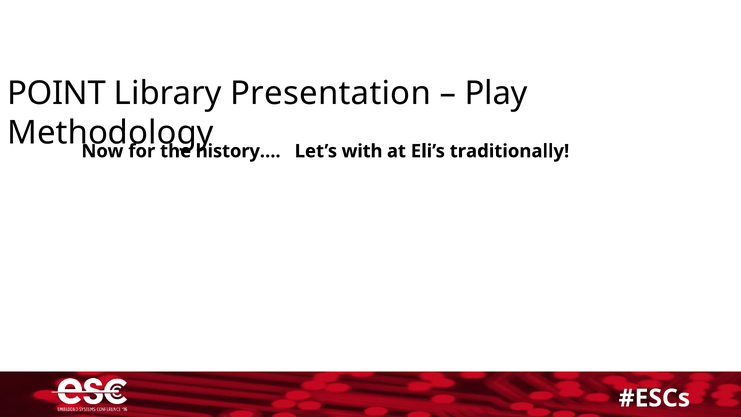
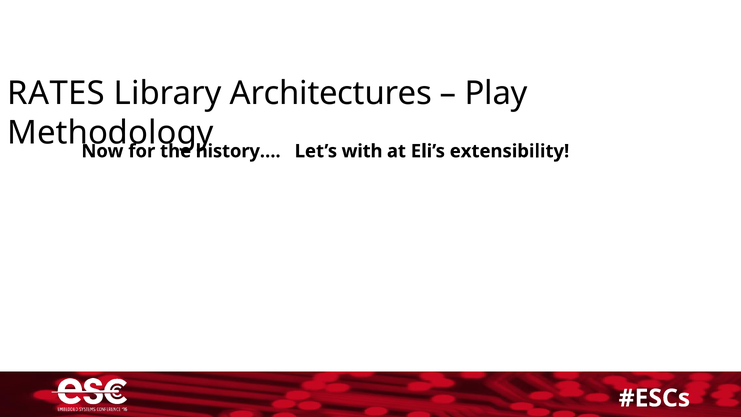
POINT: POINT -> RATES
Presentation: Presentation -> Architectures
traditionally: traditionally -> extensibility
